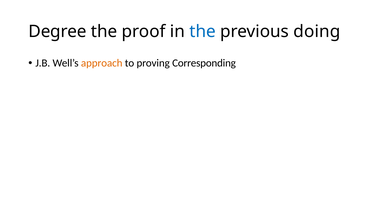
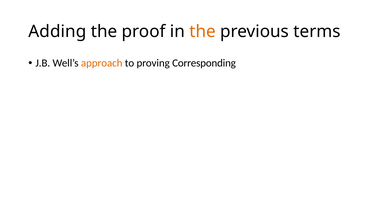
Degree: Degree -> Adding
the at (203, 31) colour: blue -> orange
doing: doing -> terms
